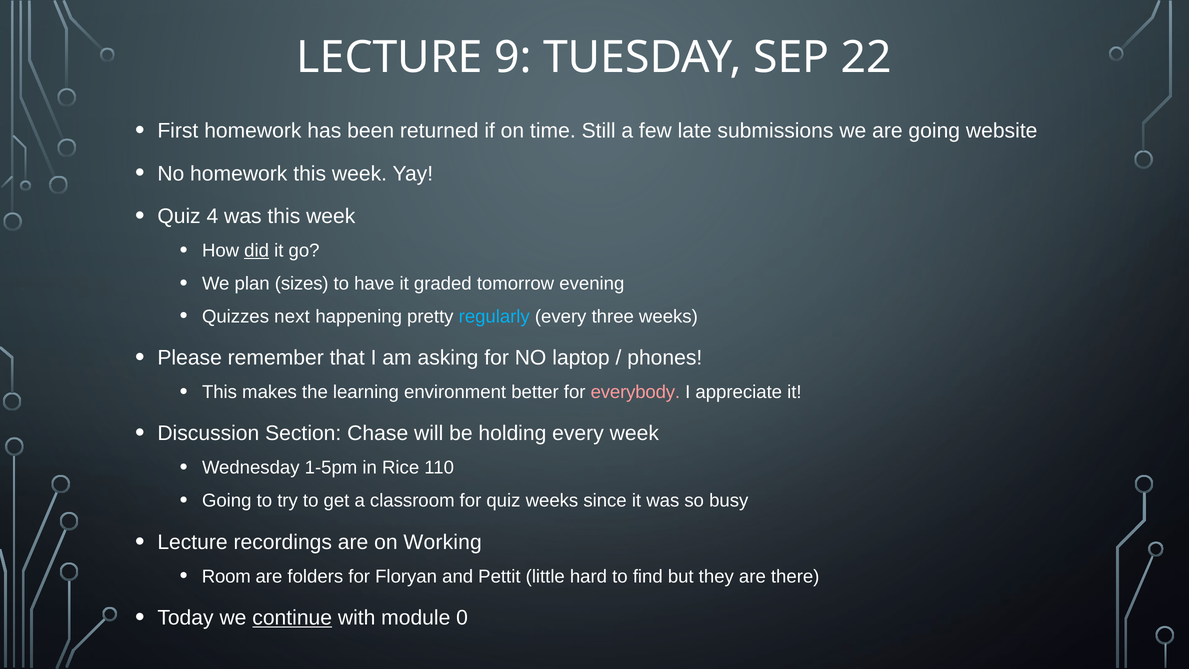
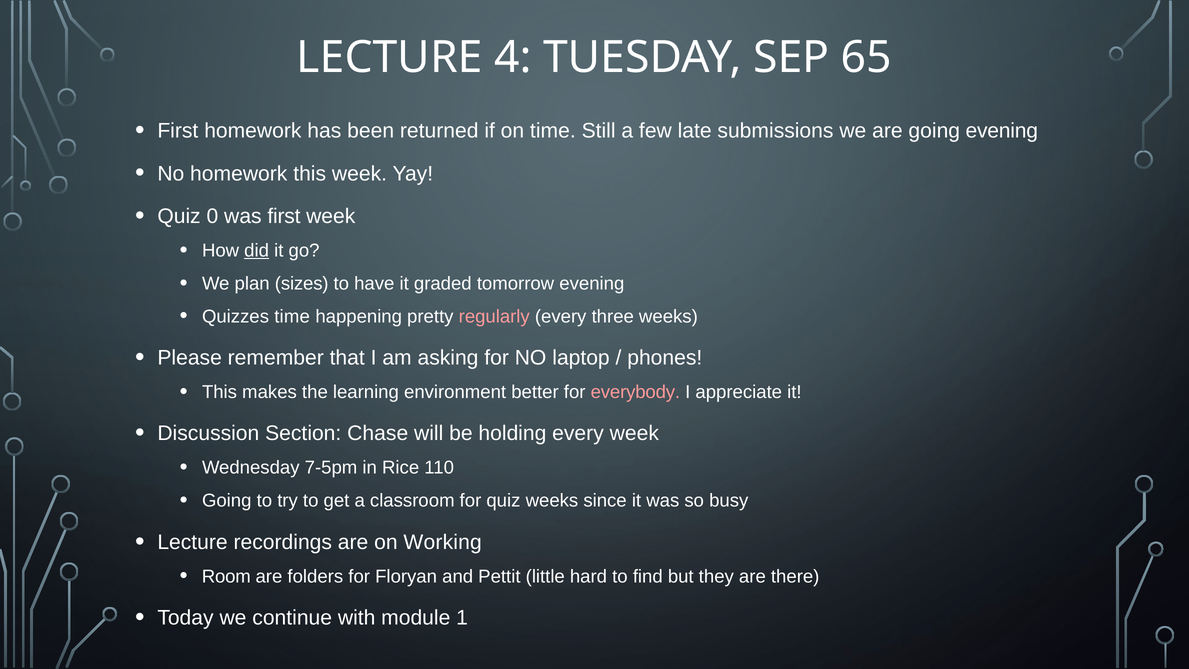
9: 9 -> 4
22: 22 -> 65
going website: website -> evening
4: 4 -> 0
was this: this -> first
Quizzes next: next -> time
regularly colour: light blue -> pink
1-5pm: 1-5pm -> 7-5pm
continue underline: present -> none
0: 0 -> 1
